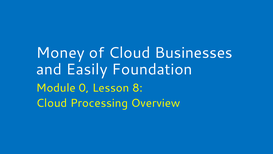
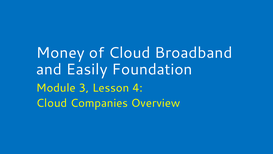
Businesses: Businesses -> Broadband
0: 0 -> 3
8: 8 -> 4
Processing: Processing -> Companies
